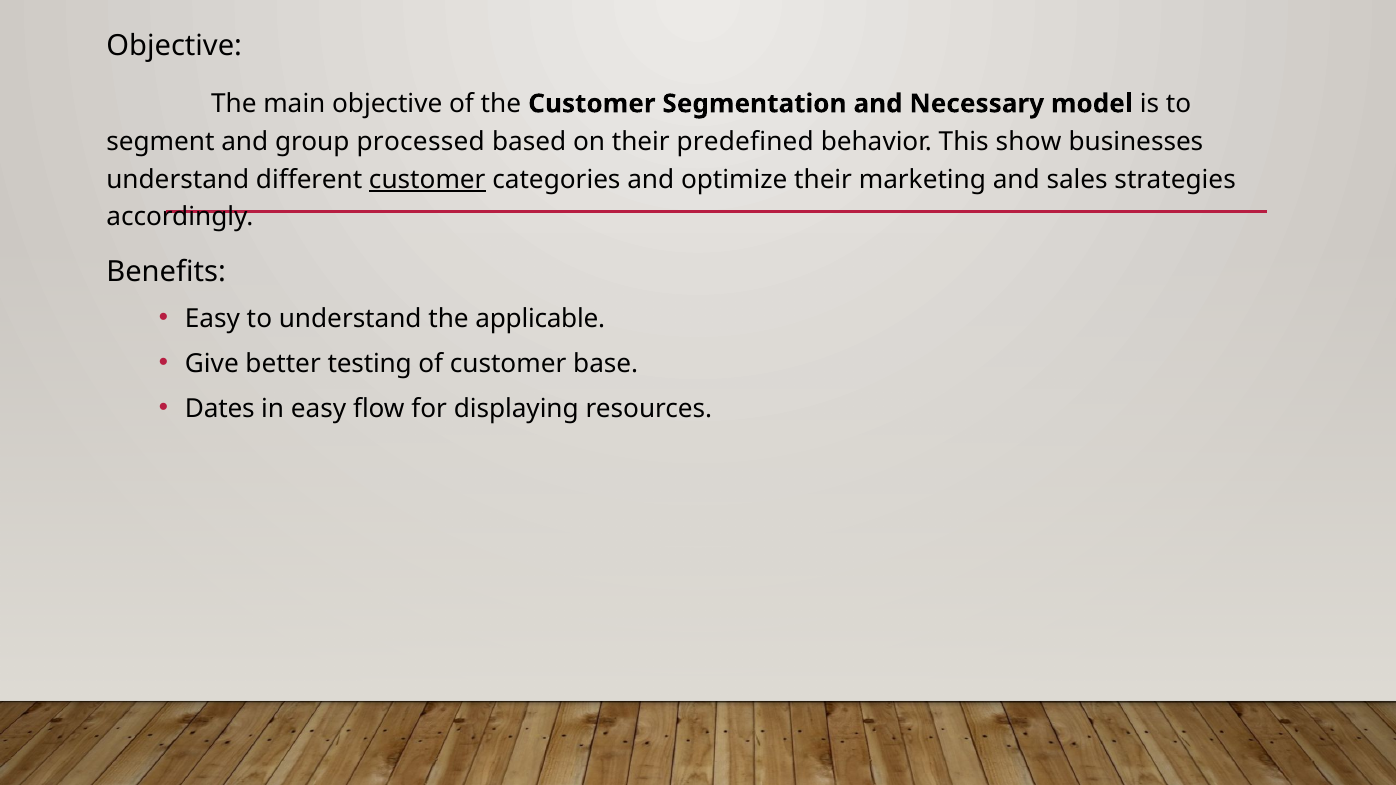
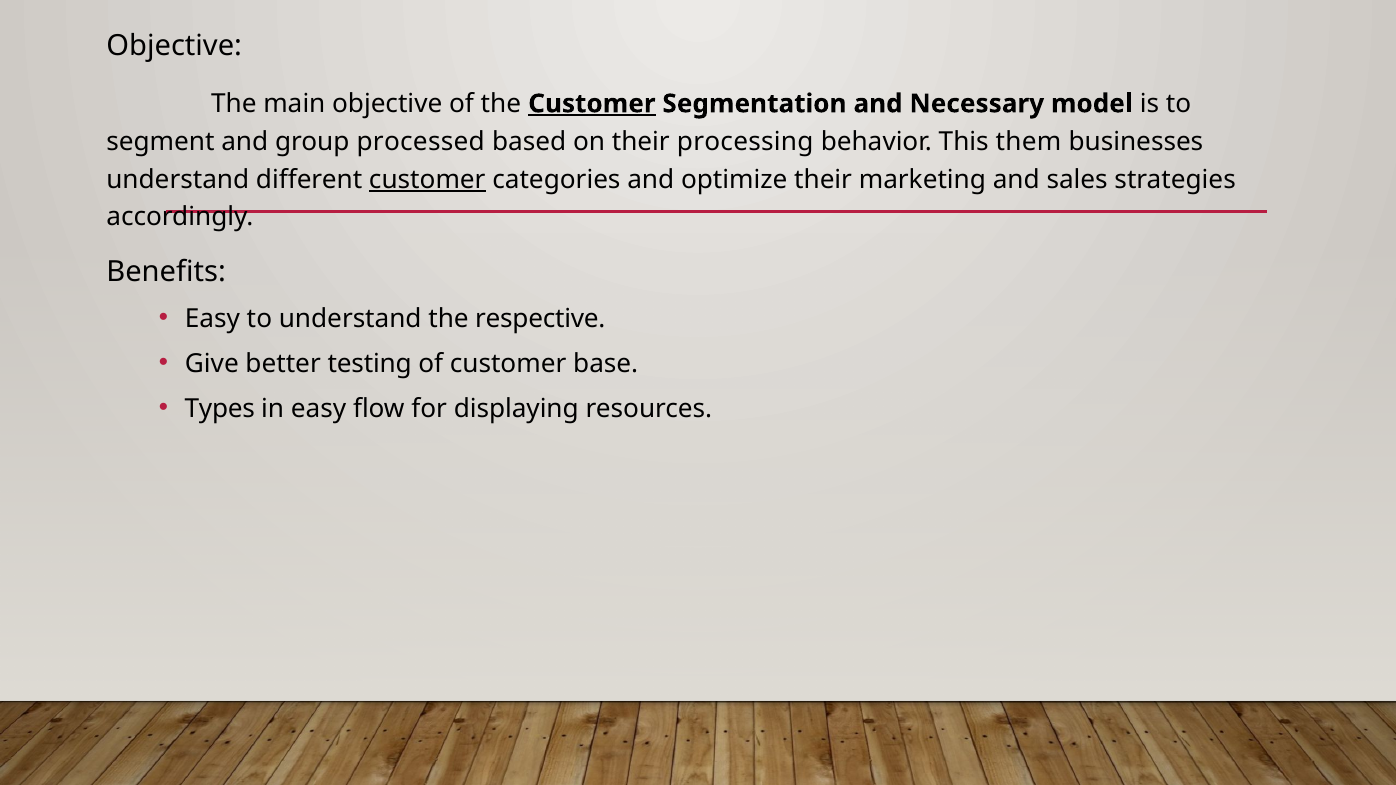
Customer at (592, 104) underline: none -> present
predefined: predefined -> processing
show: show -> them
applicable: applicable -> respective
Dates: Dates -> Types
